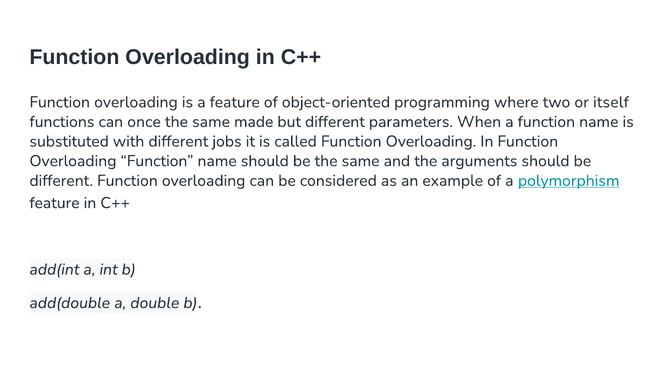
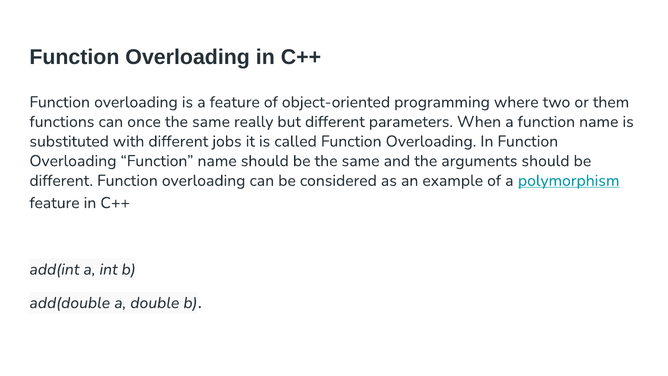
itself: itself -> them
made: made -> really
